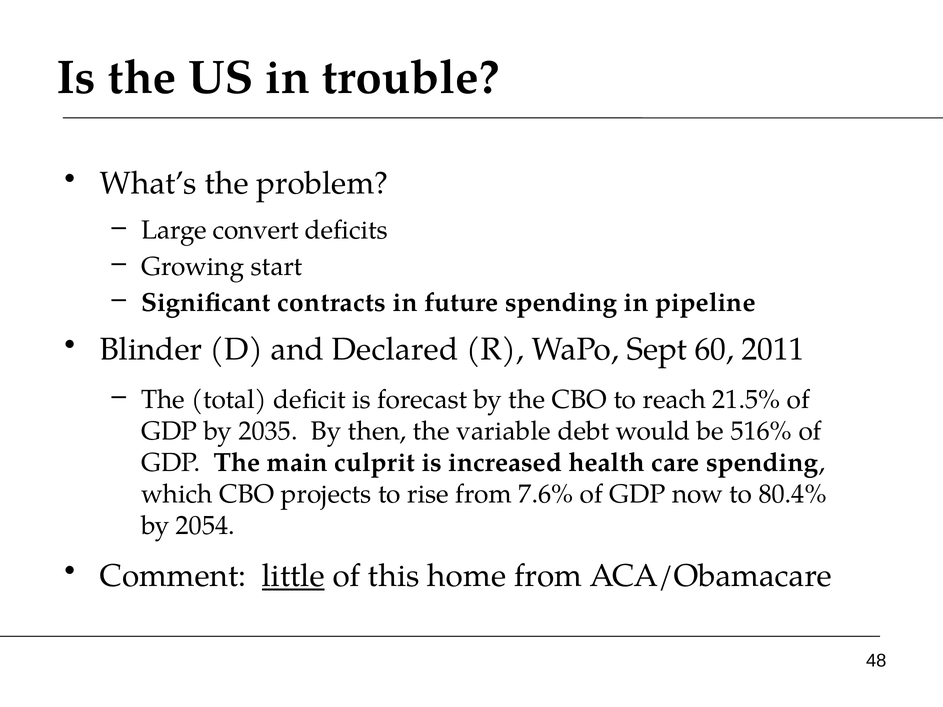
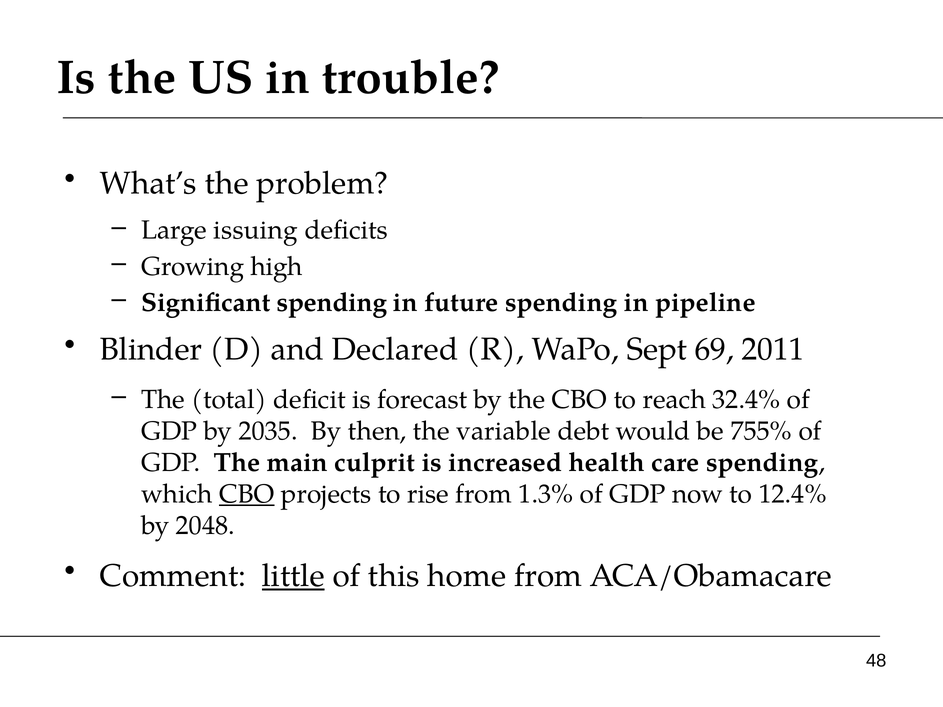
convert: convert -> issuing
start: start -> high
Significant contracts: contracts -> spending
60: 60 -> 69
21.5%: 21.5% -> 32.4%
516%: 516% -> 755%
CBO at (247, 494) underline: none -> present
7.6%: 7.6% -> 1.3%
80.4%: 80.4% -> 12.4%
2054: 2054 -> 2048
